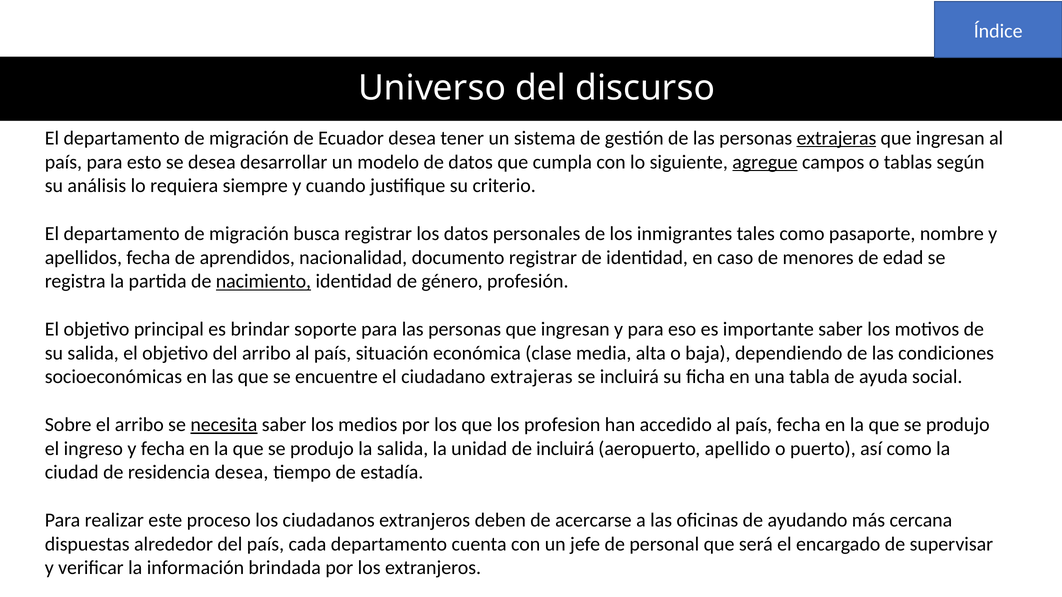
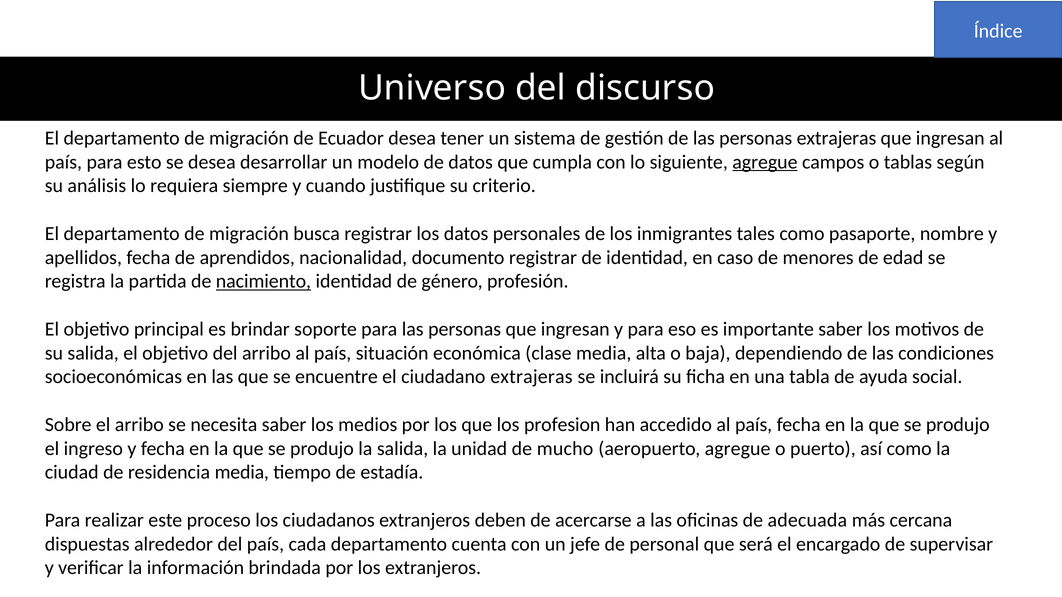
extrajeras at (836, 138) underline: present -> none
necesita underline: present -> none
de incluirá: incluirá -> mucho
aeropuerto apellido: apellido -> agregue
residencia desea: desea -> media
ayudando: ayudando -> adecuada
